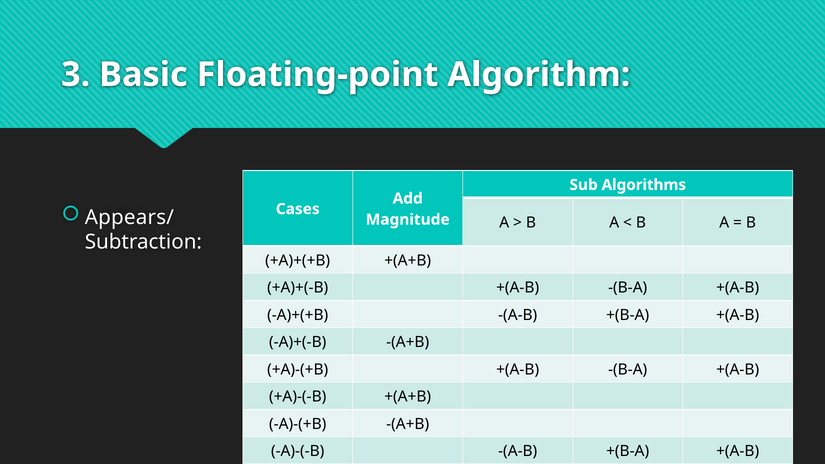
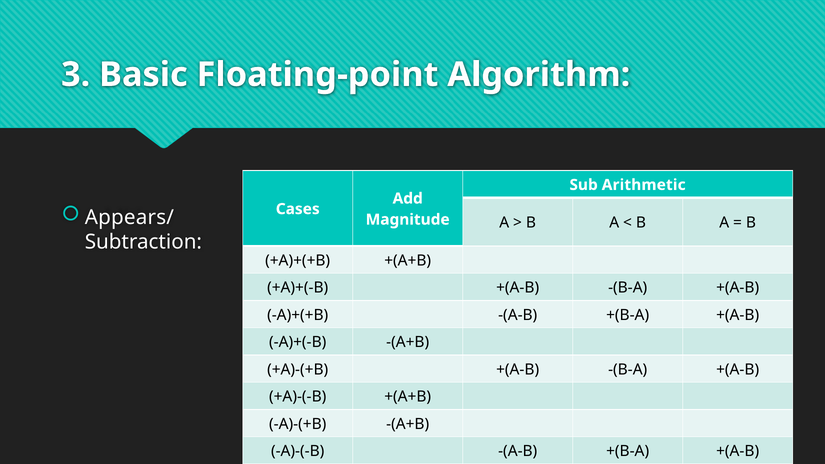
Algorithms: Algorithms -> Arithmetic
